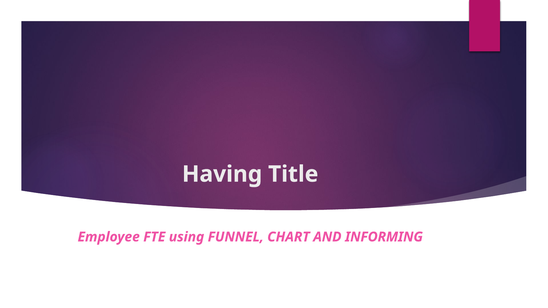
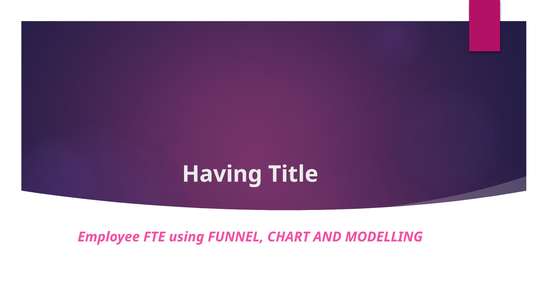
INFORMING: INFORMING -> MODELLING
